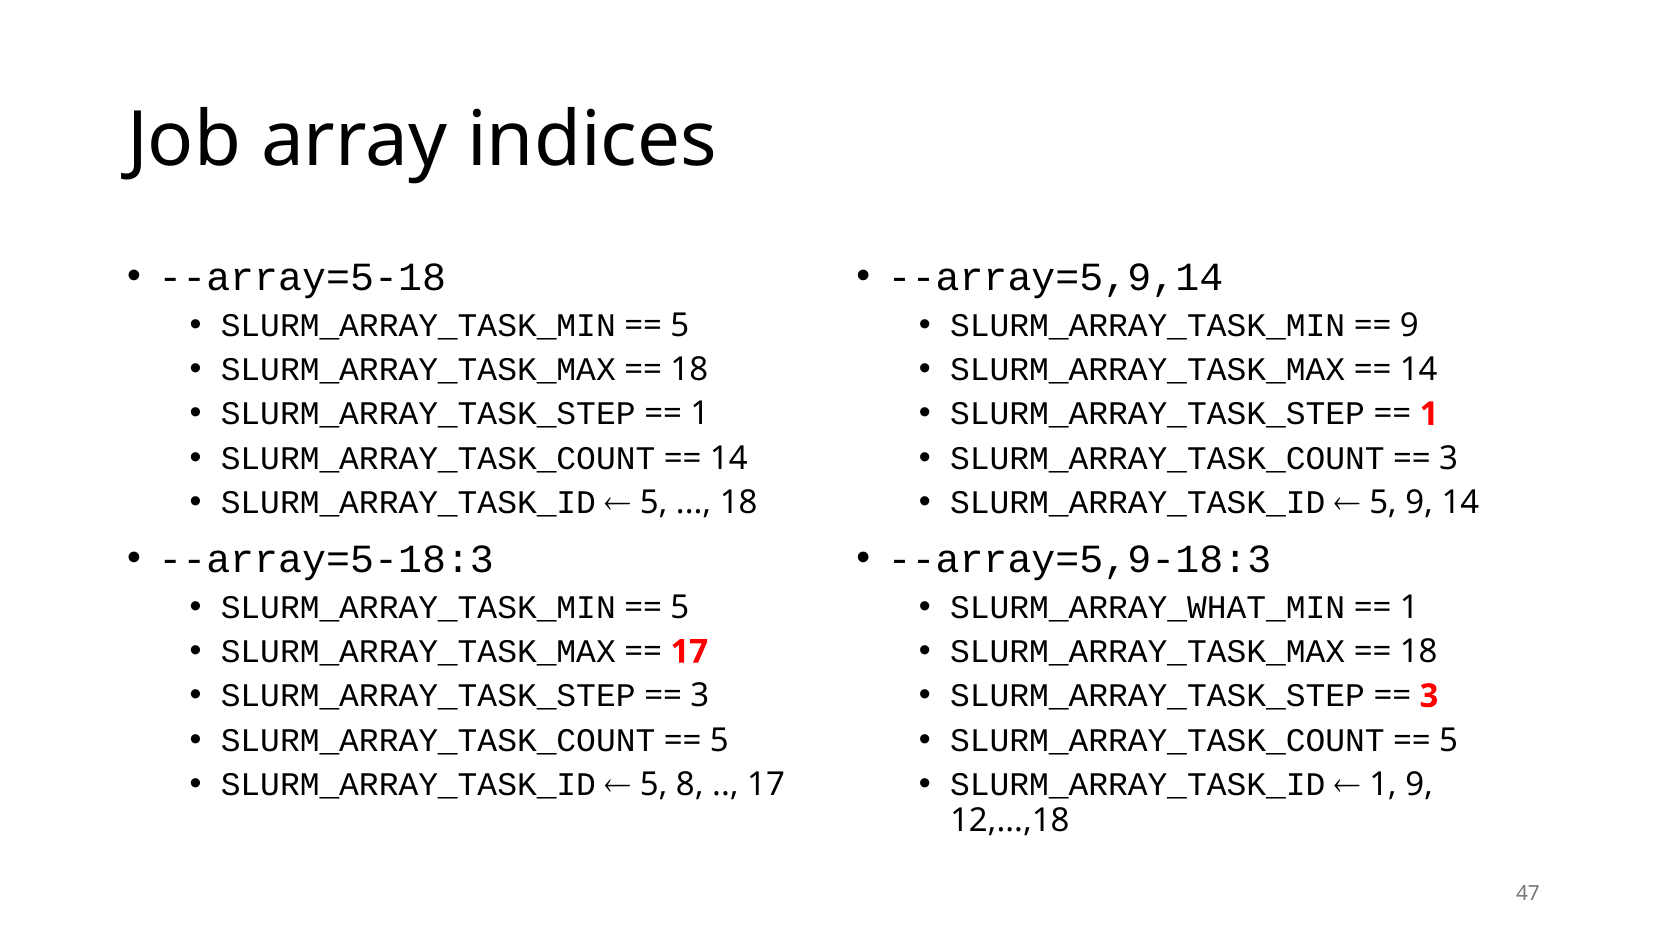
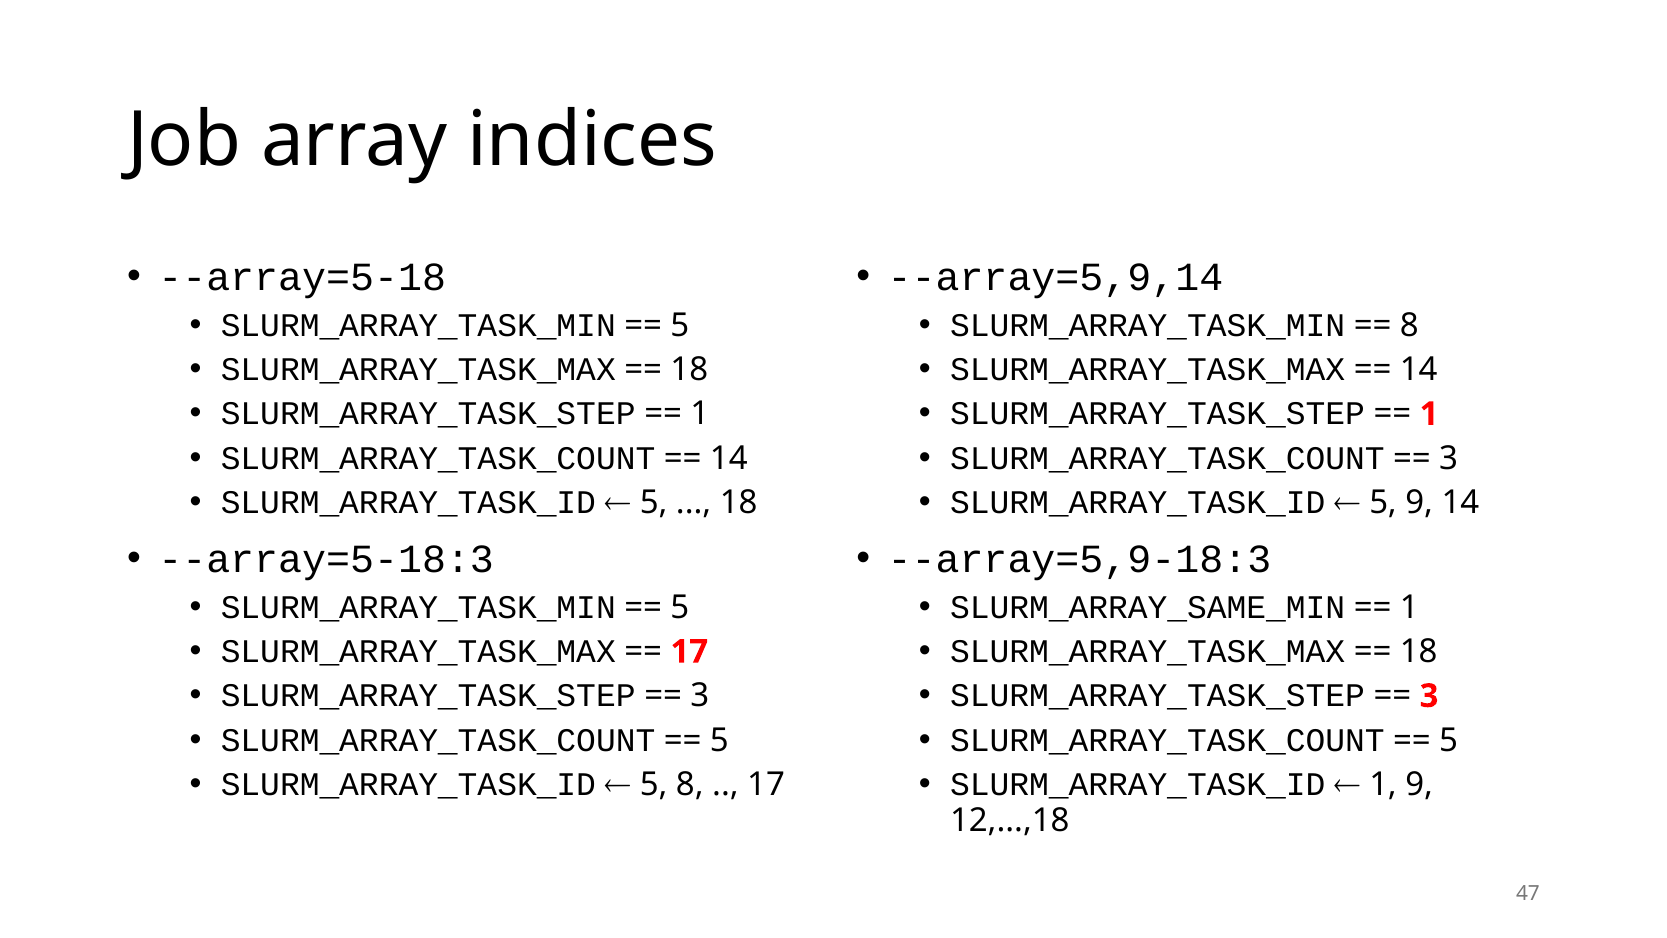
9 at (1409, 325): 9 -> 8
SLURM_ARRAY_WHAT_MIN: SLURM_ARRAY_WHAT_MIN -> SLURM_ARRAY_SAME_MIN
